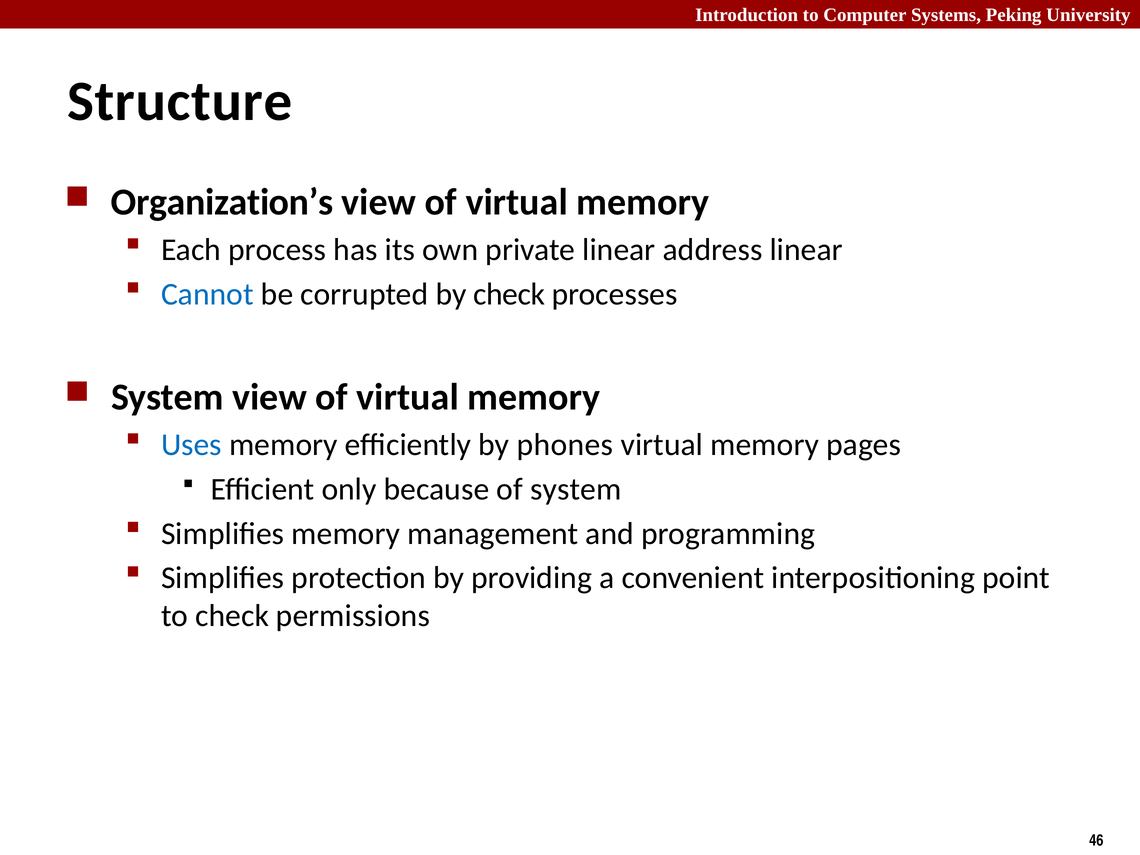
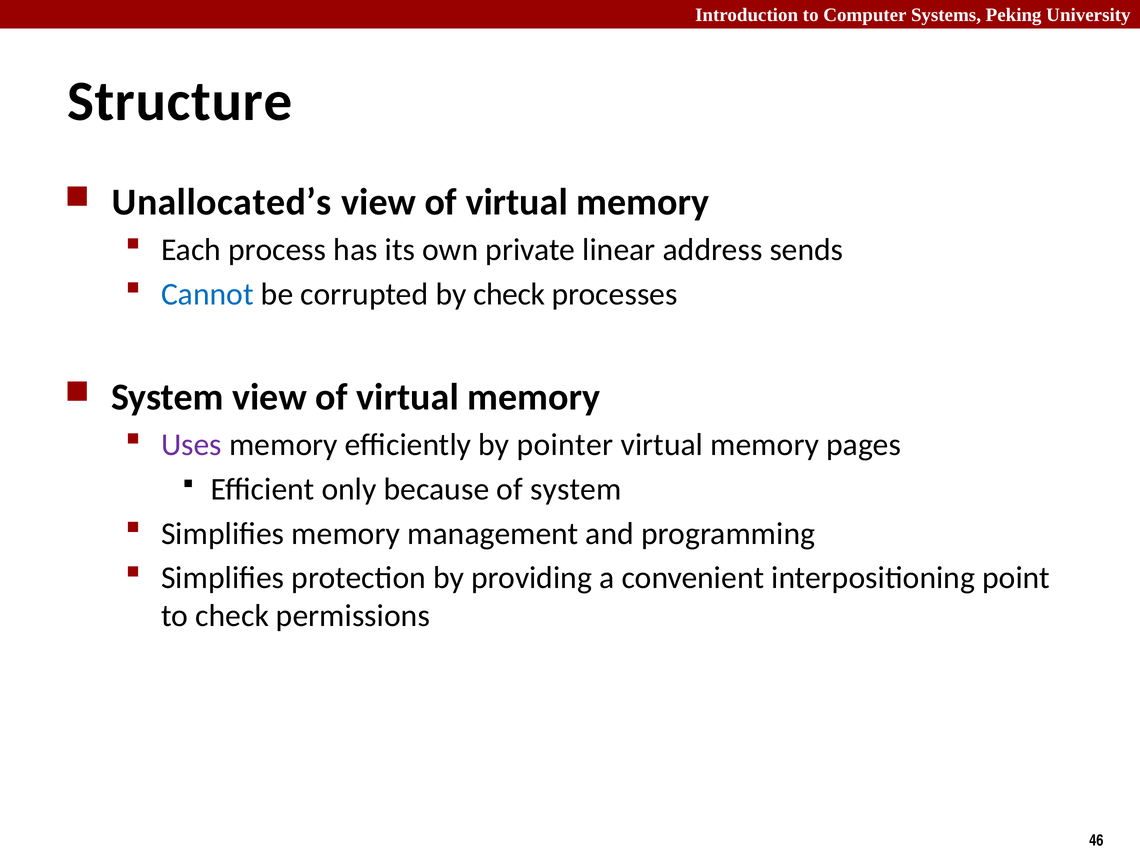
Organization’s: Organization’s -> Unallocated’s
address linear: linear -> sends
Uses colour: blue -> purple
phones: phones -> pointer
